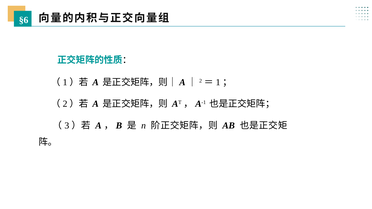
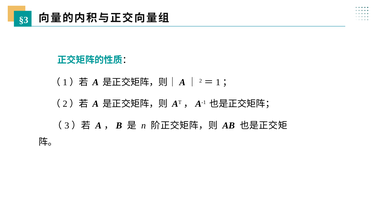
§6: §6 -> §3
